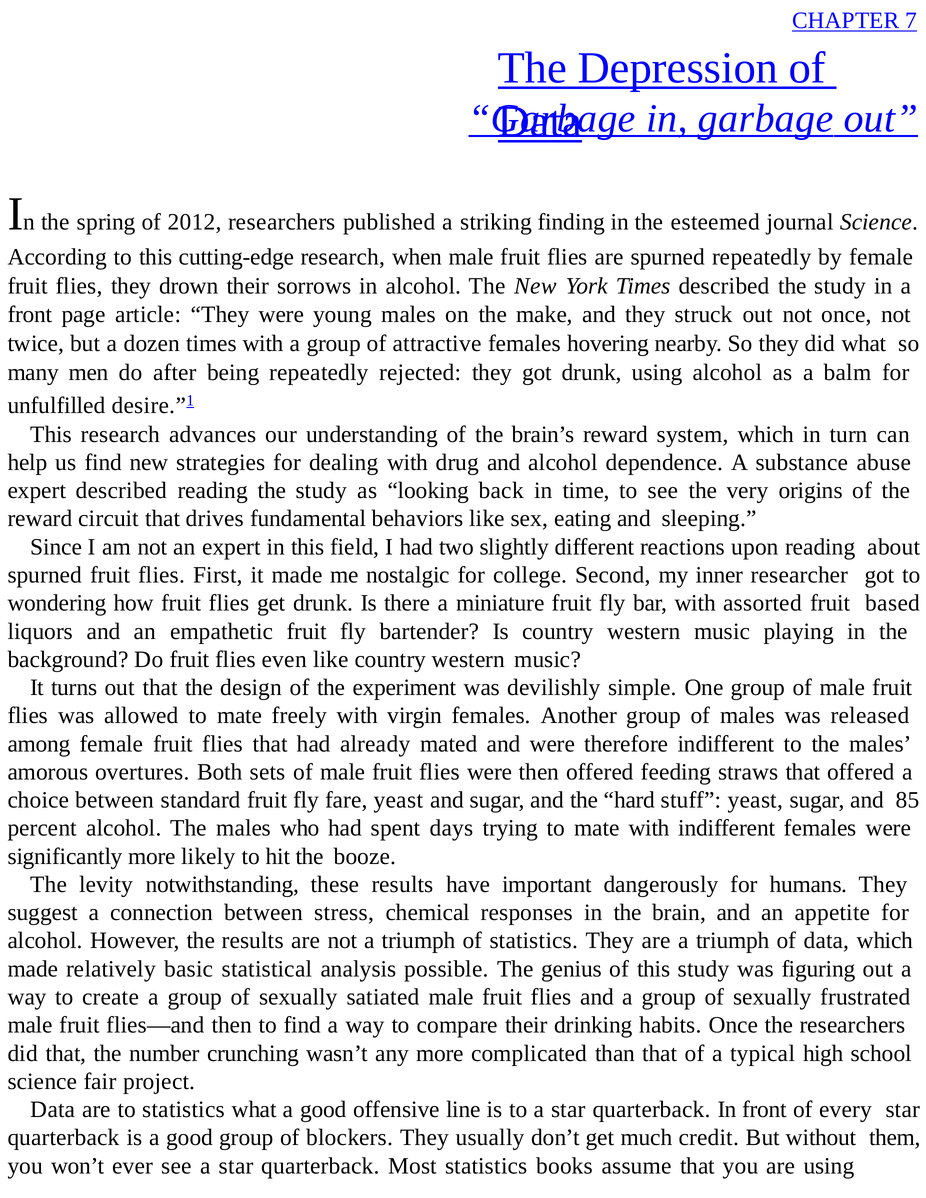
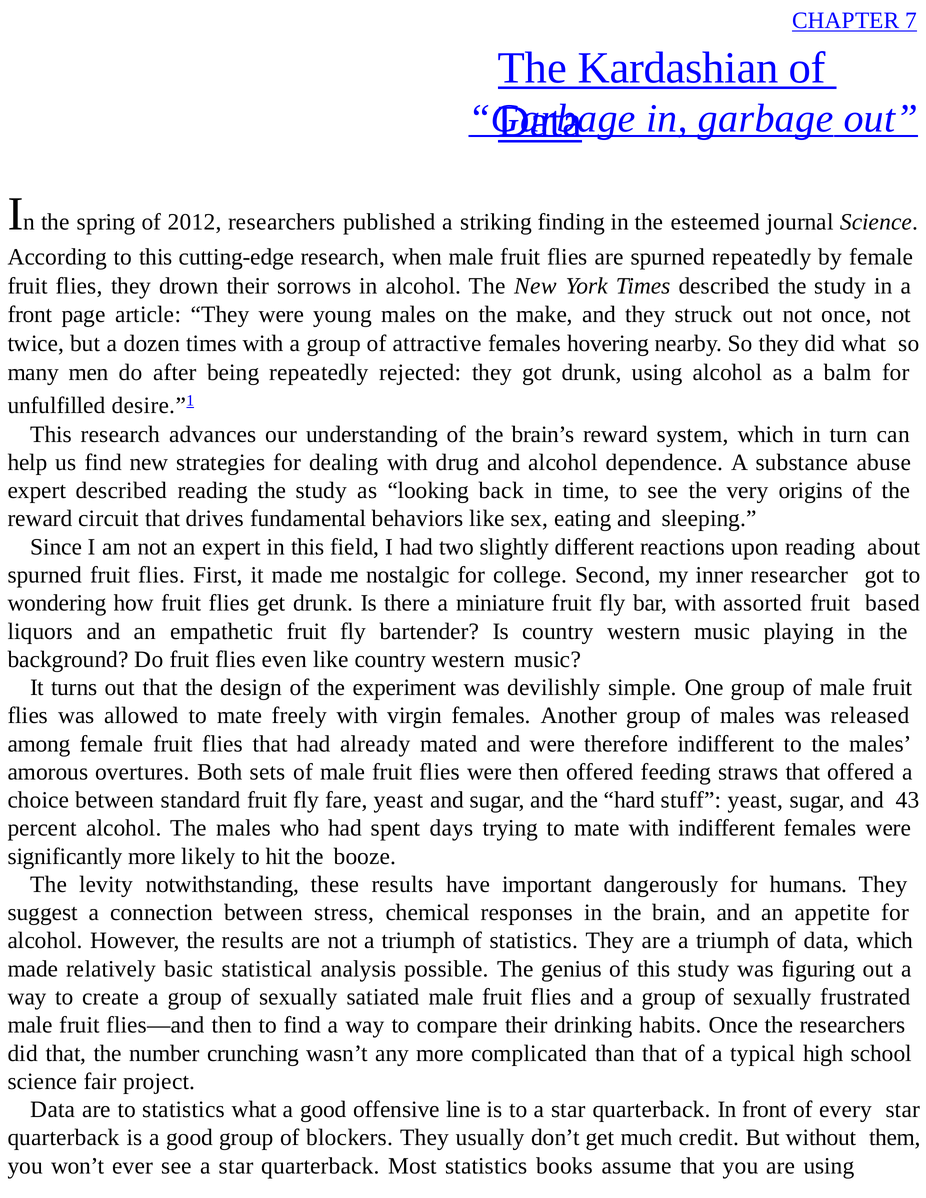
Depression: Depression -> Kardashian
85: 85 -> 43
